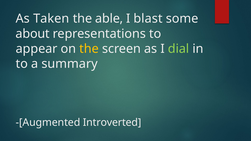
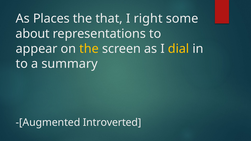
Taken: Taken -> Places
able: able -> that
blast: blast -> right
dial colour: light green -> yellow
